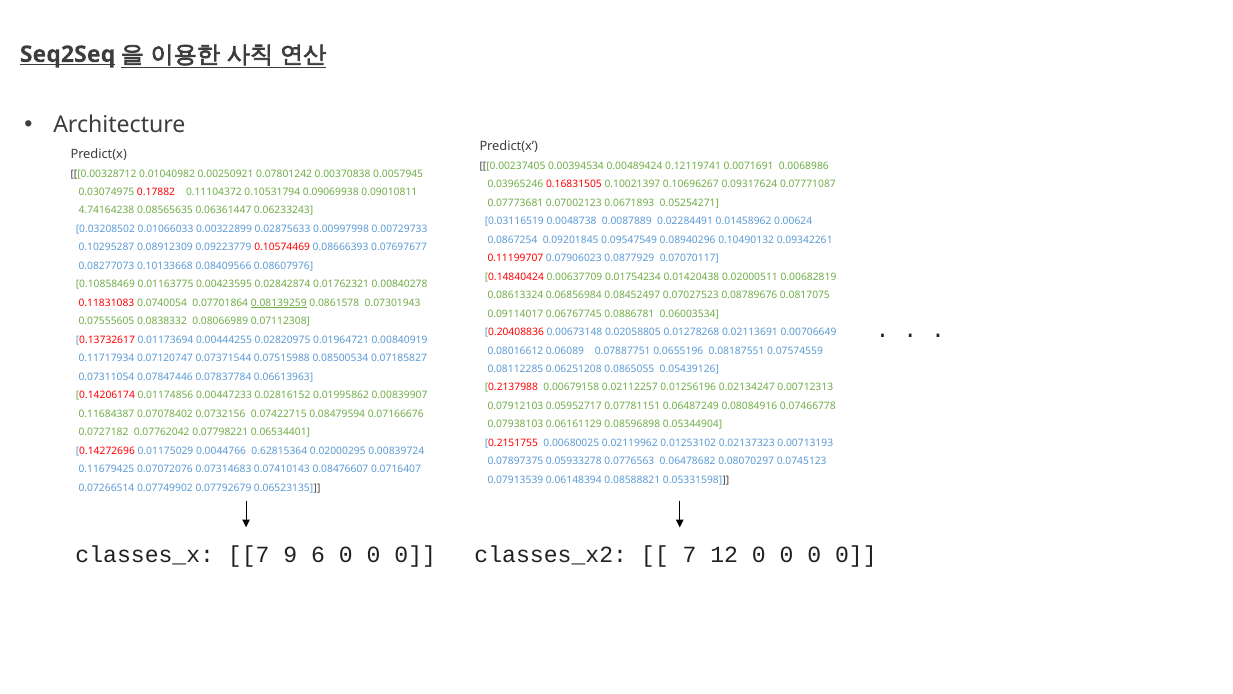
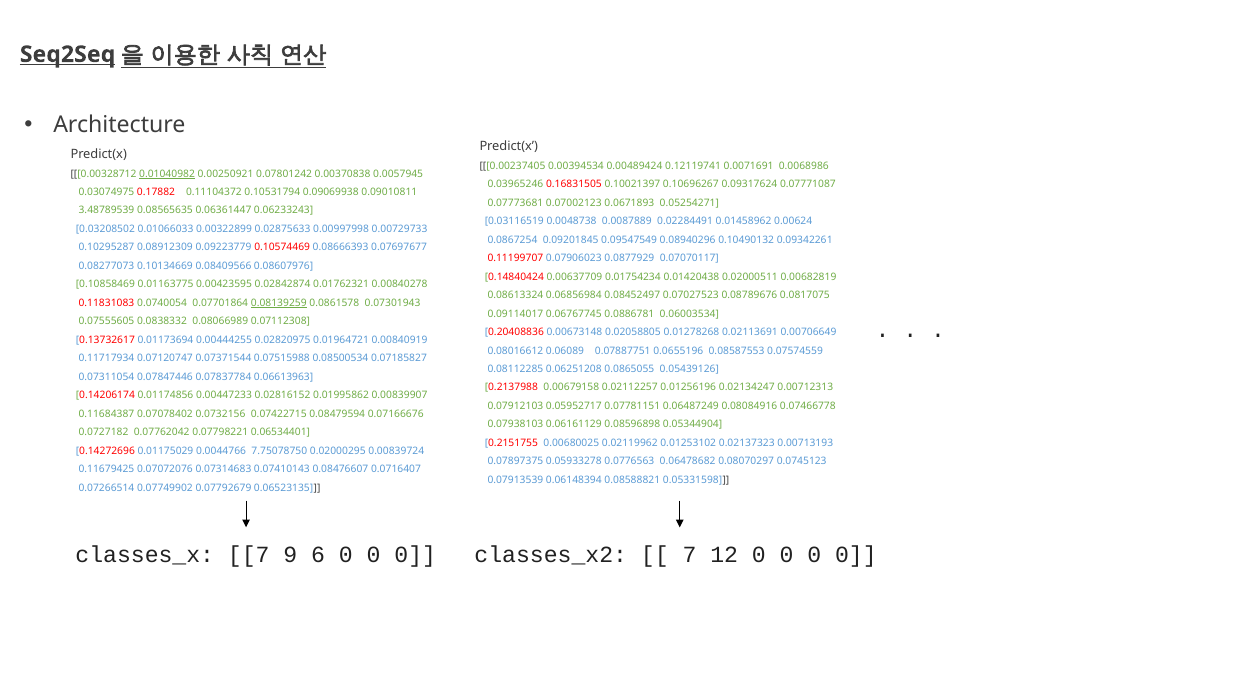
0.01040982 underline: none -> present
4.74164238: 4.74164238 -> 3.48789539
0.10133668: 0.10133668 -> 0.10134669
0.08187551: 0.08187551 -> 0.08587553
0.62815364: 0.62815364 -> 7.75078750
